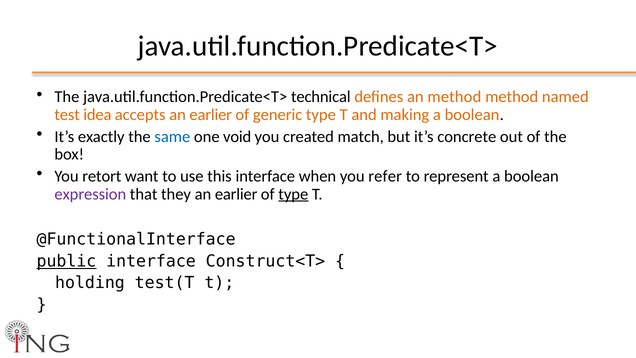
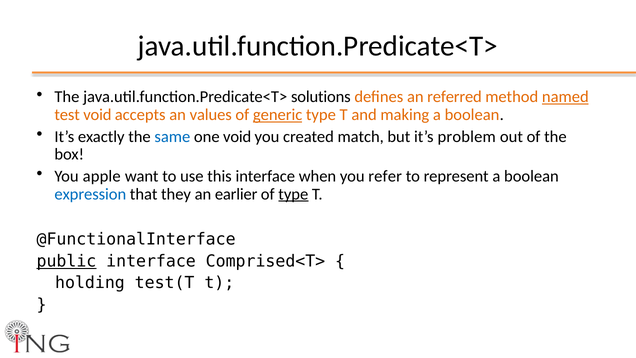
technical: technical -> solutions
an method: method -> referred
named underline: none -> present
test idea: idea -> void
accepts an earlier: earlier -> values
generic underline: none -> present
concrete: concrete -> problem
retort: retort -> apple
expression colour: purple -> blue
Construct<T>: Construct<T> -> Comprised<T>
